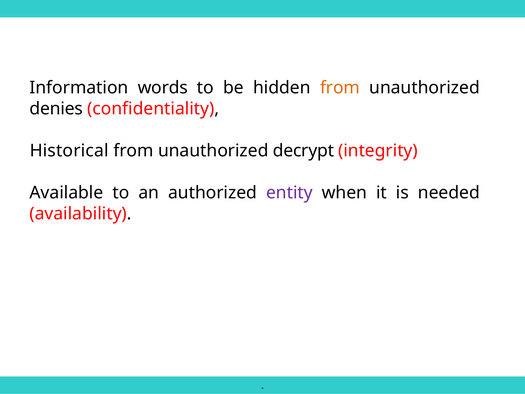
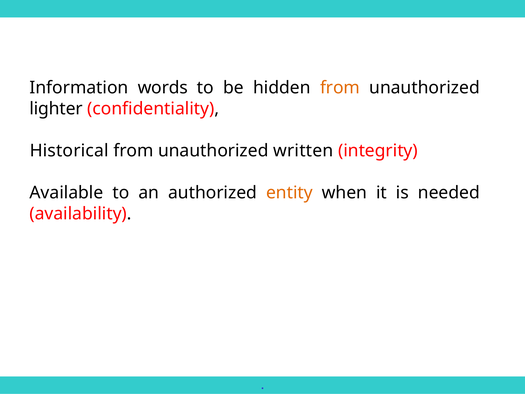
denies: denies -> lighter
decrypt: decrypt -> written
entity colour: purple -> orange
